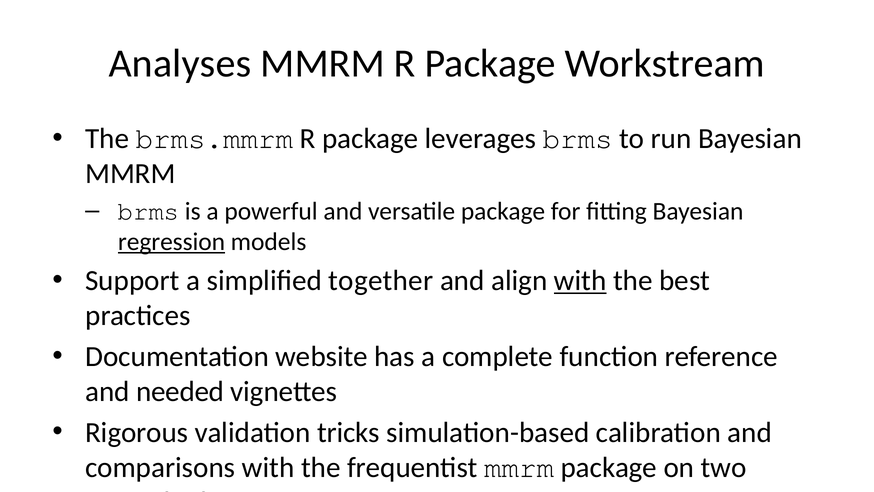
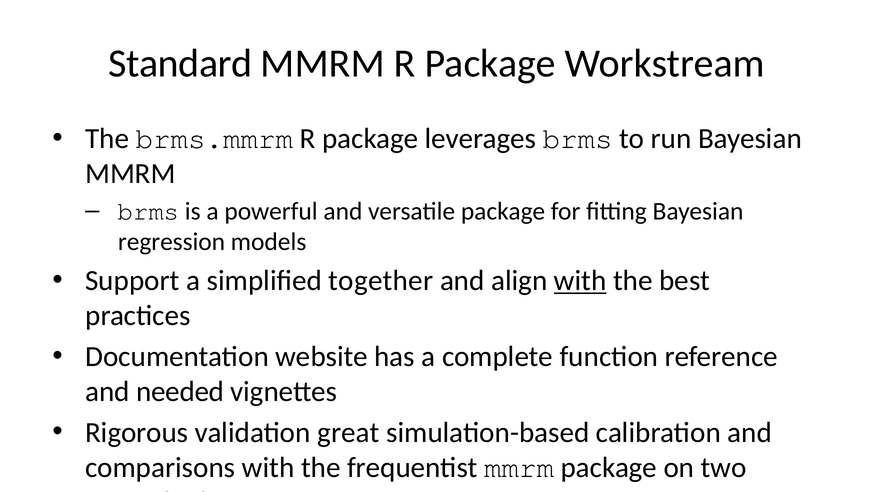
Analyses: Analyses -> Standard
regression underline: present -> none
tricks: tricks -> great
